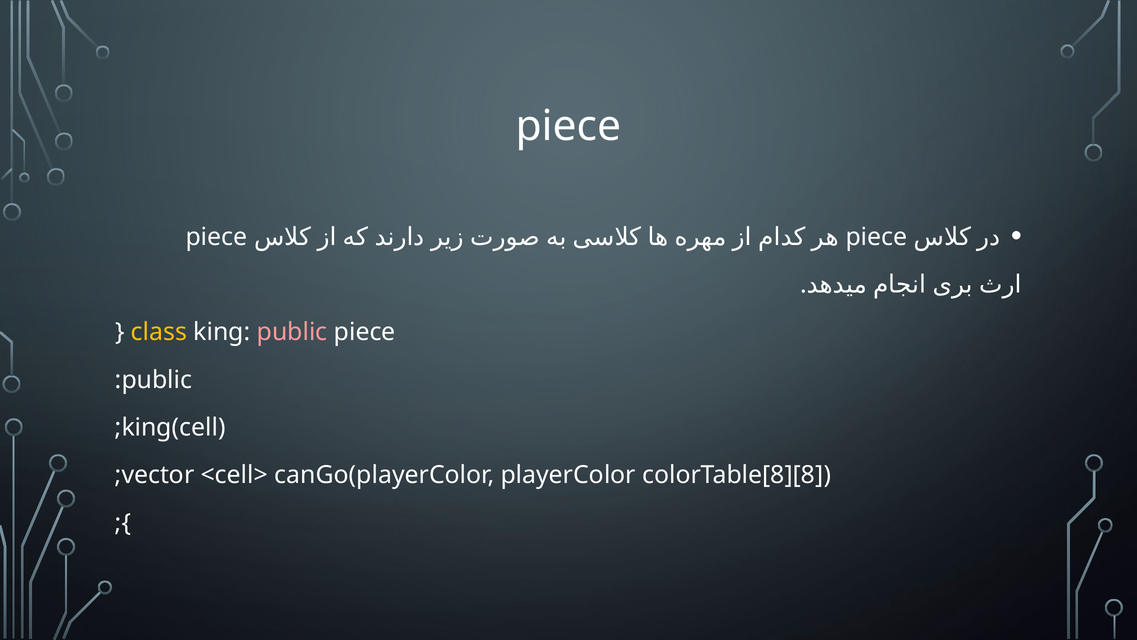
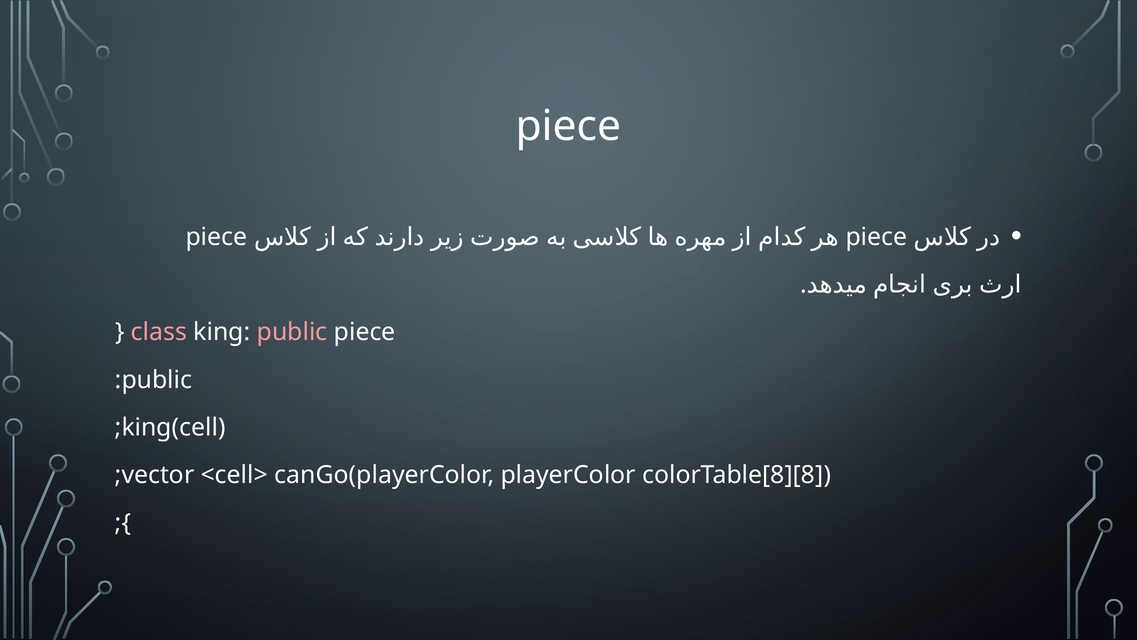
class colour: yellow -> pink
